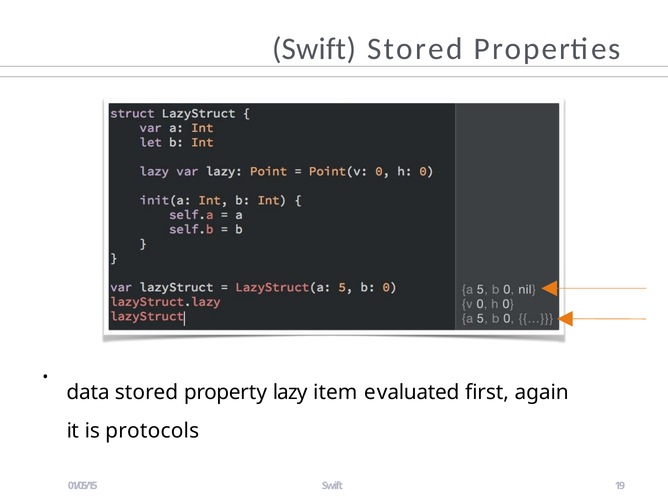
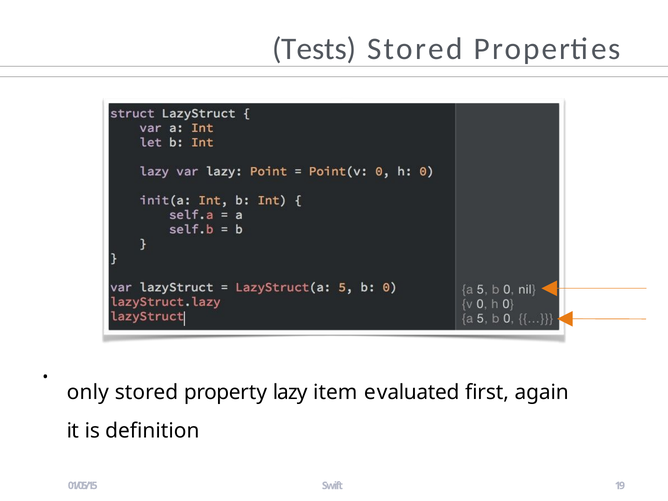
Swift at (314, 49): Swift -> Tests
data: data -> only
protocols: protocols -> definition
